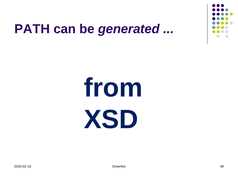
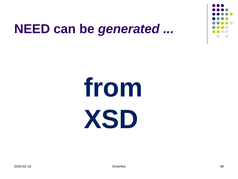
PATH: PATH -> NEED
